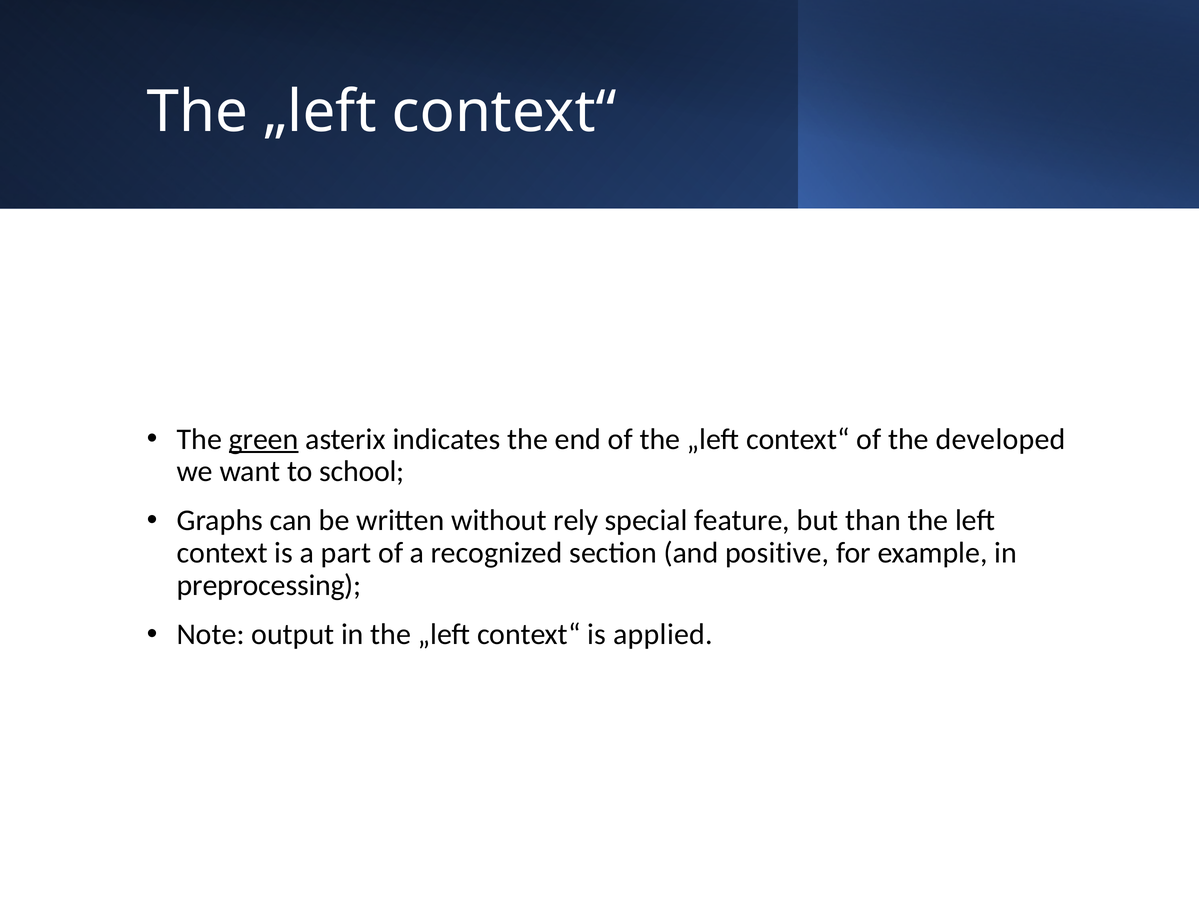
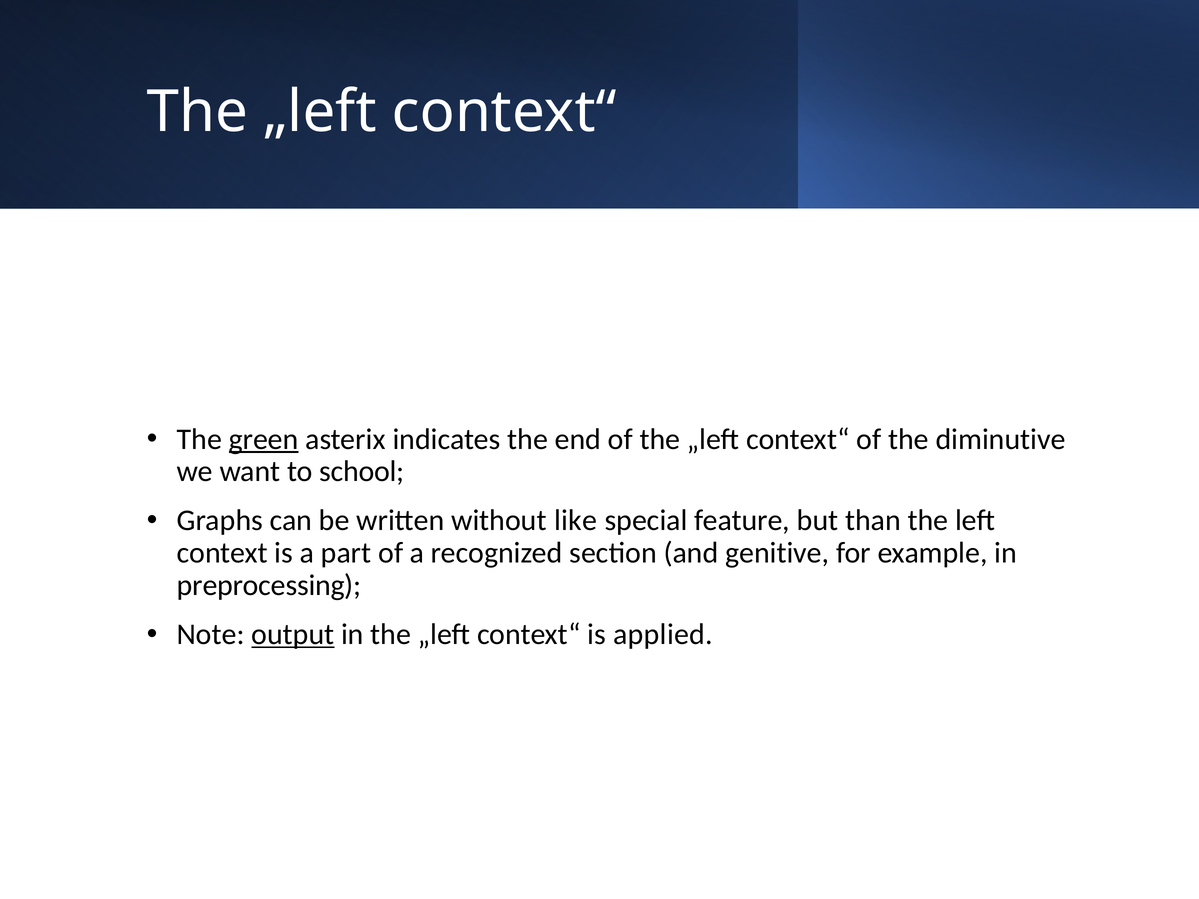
developed: developed -> diminutive
rely: rely -> like
positive: positive -> genitive
output underline: none -> present
